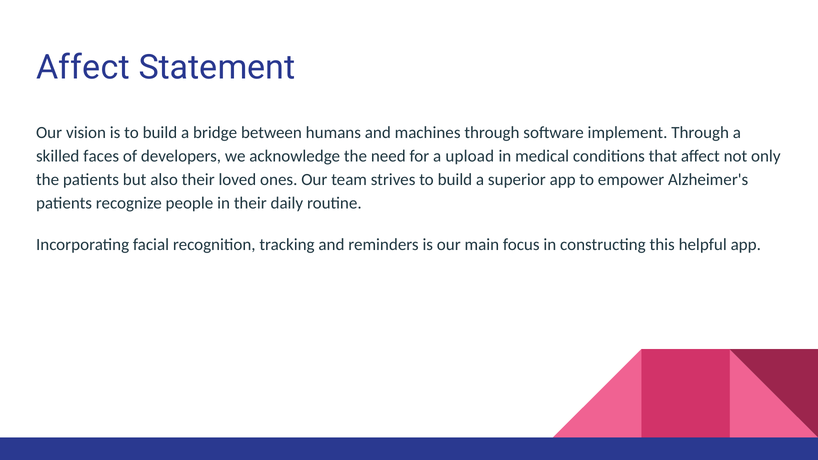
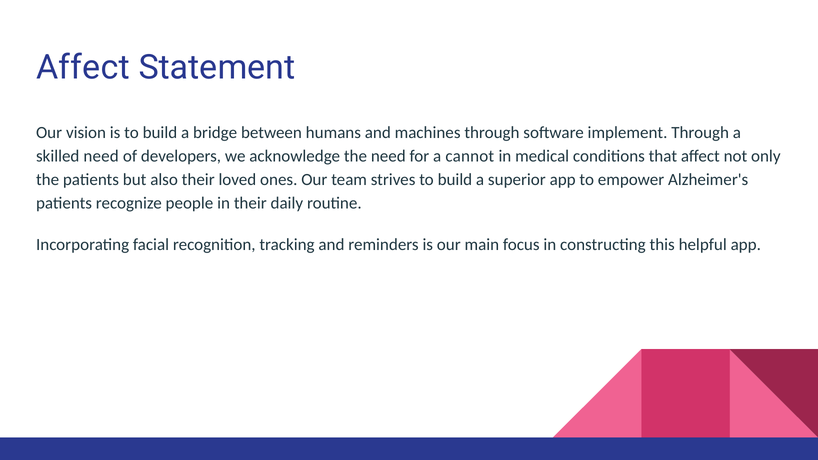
skilled faces: faces -> need
upload: upload -> cannot
